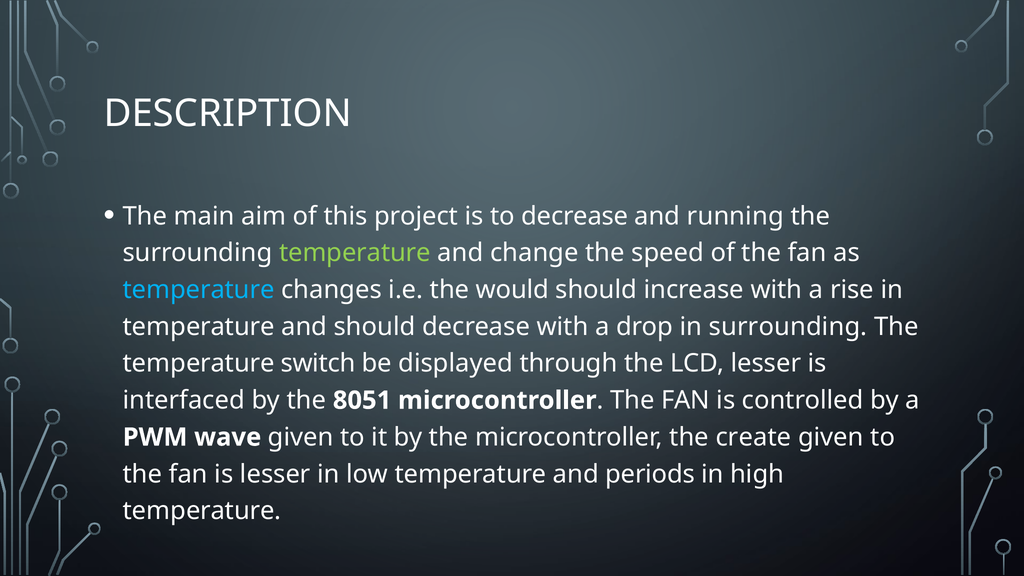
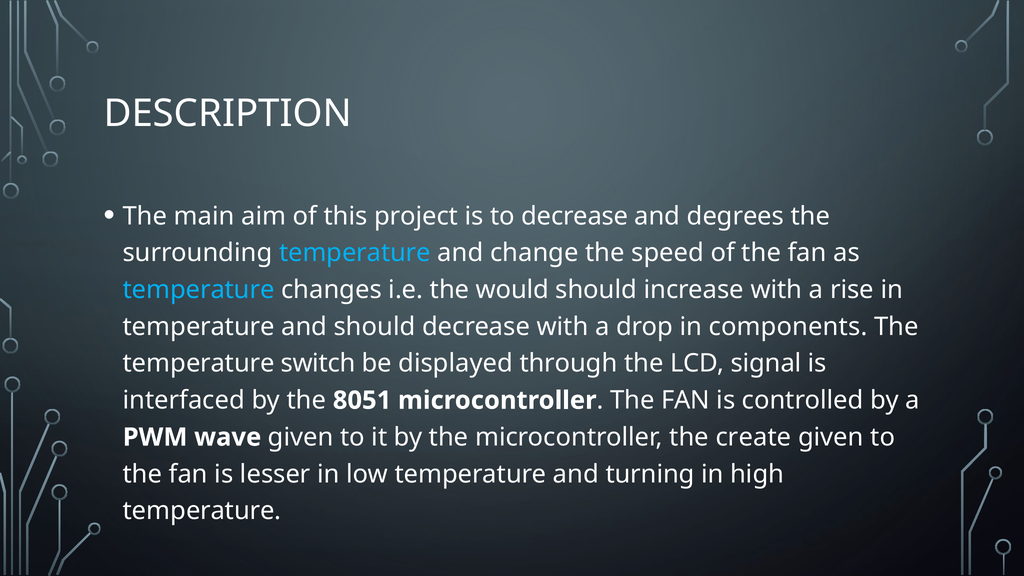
running: running -> degrees
temperature at (355, 253) colour: light green -> light blue
in surrounding: surrounding -> components
LCD lesser: lesser -> signal
periods: periods -> turning
